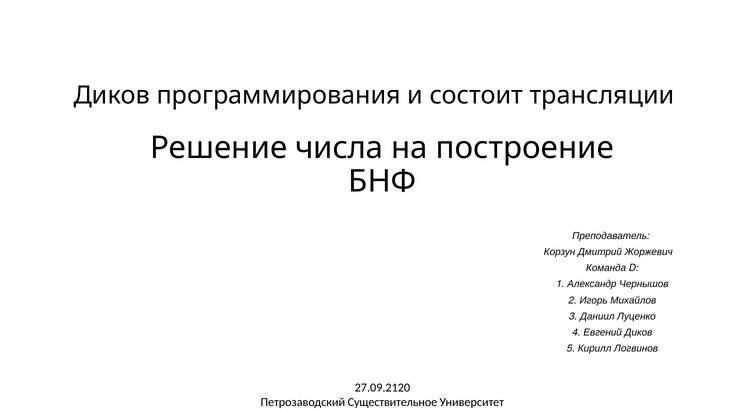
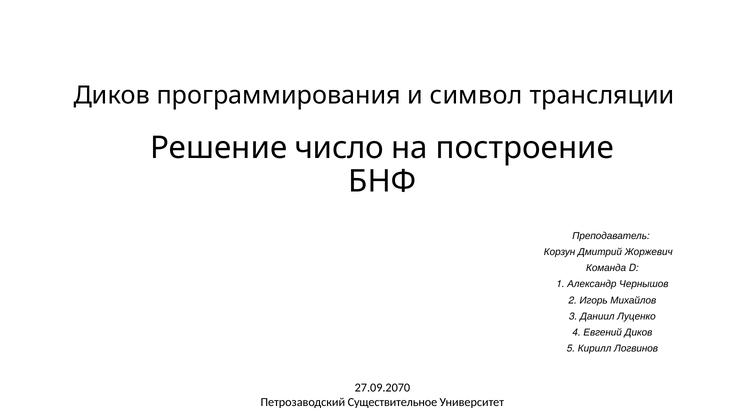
состоит: состоит -> символ
числа: числа -> число
27.09.2120: 27.09.2120 -> 27.09.2070
